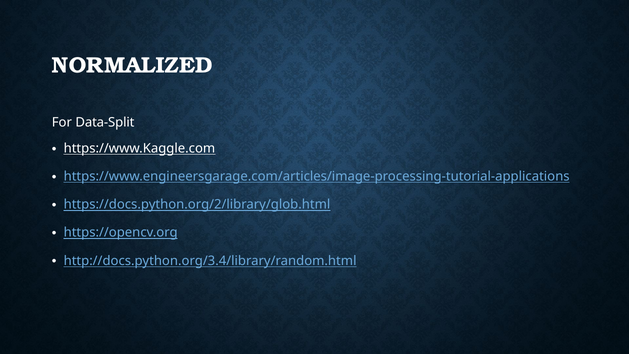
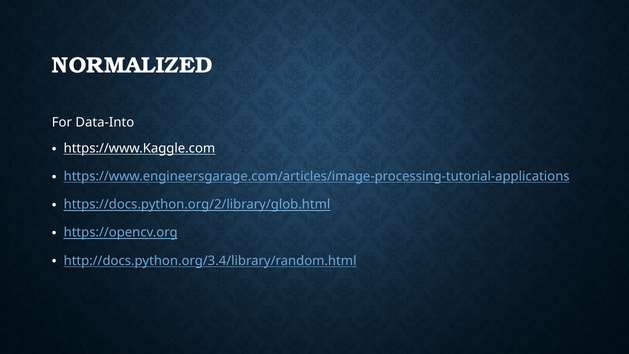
Data-Split: Data-Split -> Data-Into
